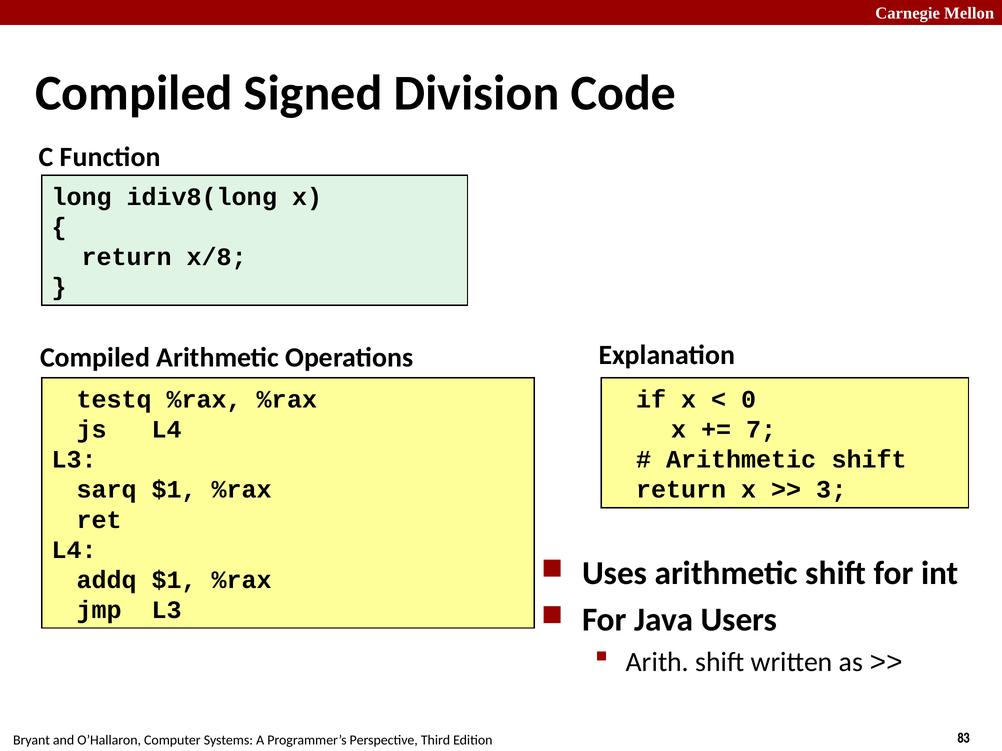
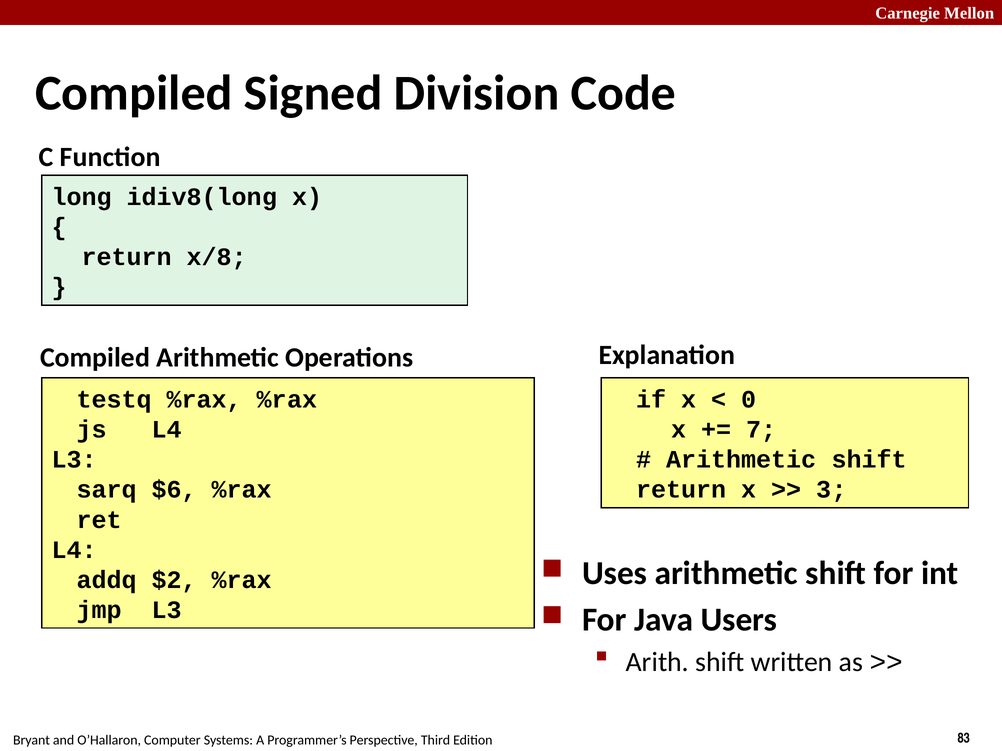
sarq $1: $1 -> $6
addq $1: $1 -> $2
